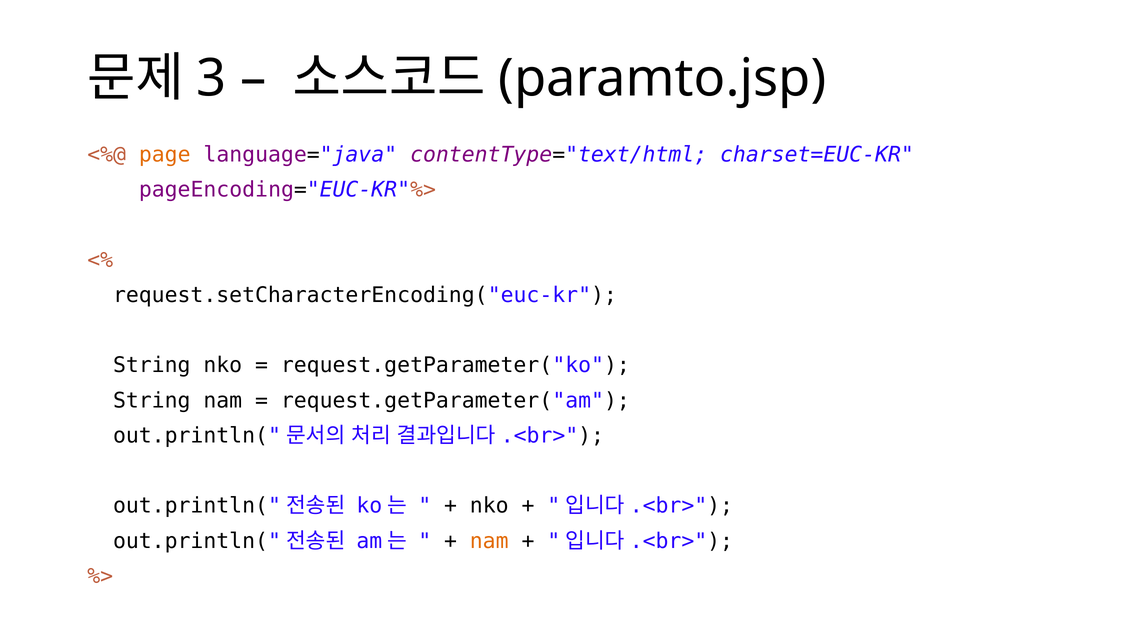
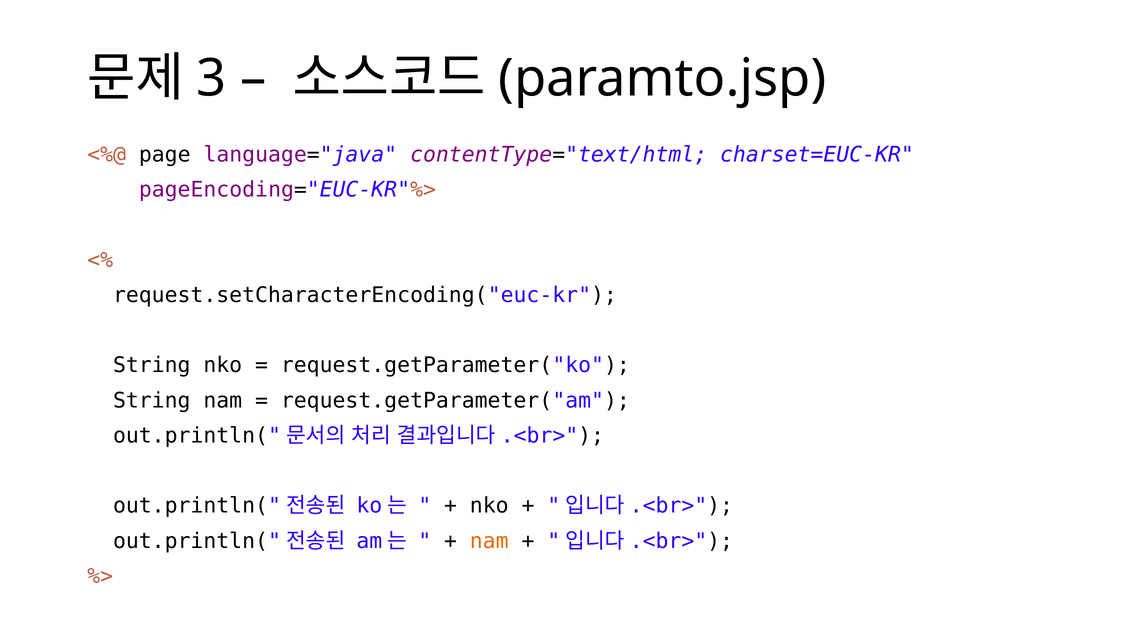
page colour: orange -> black
